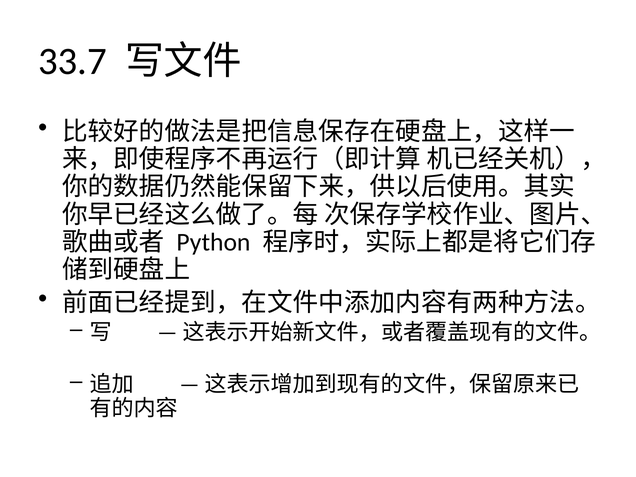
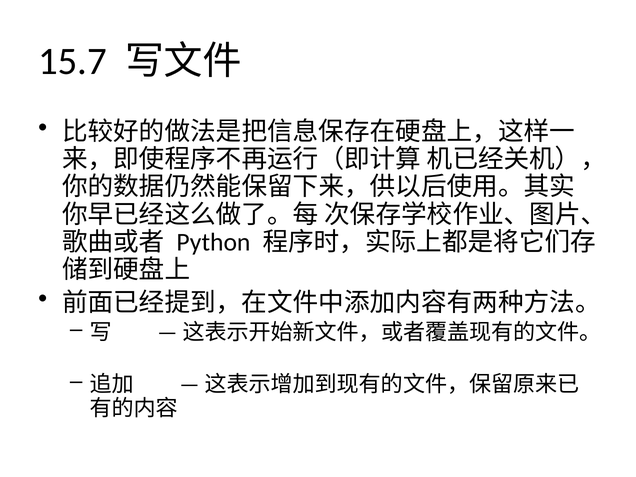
33.7: 33.7 -> 15.7
